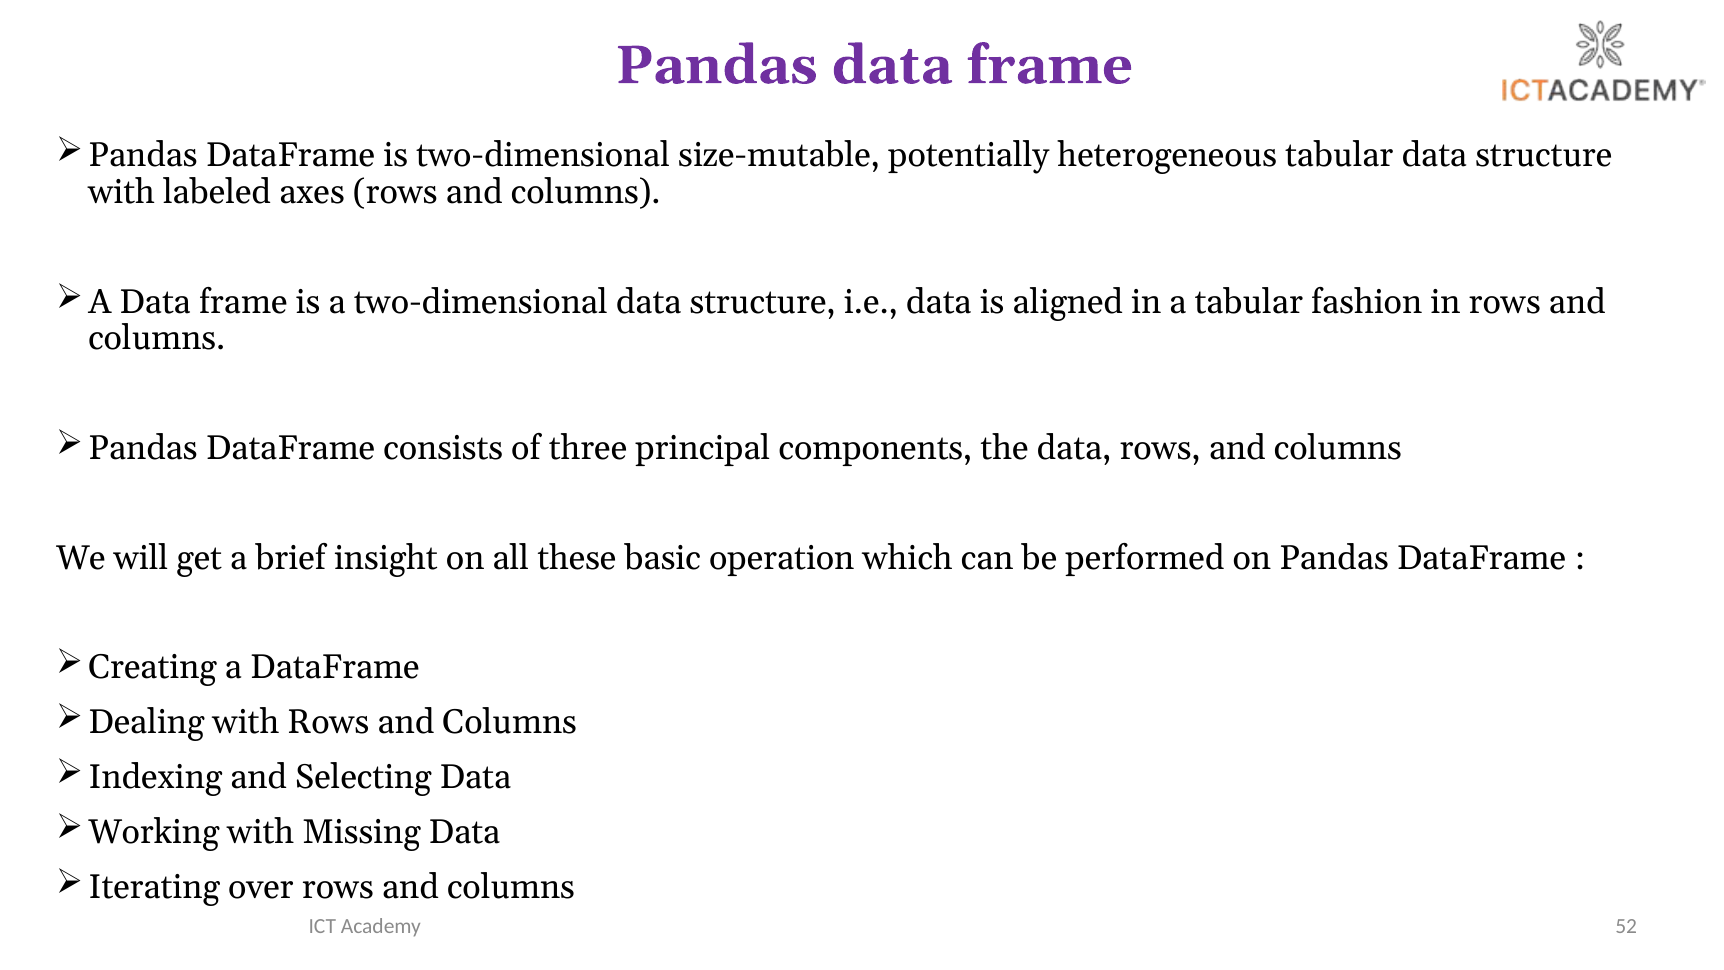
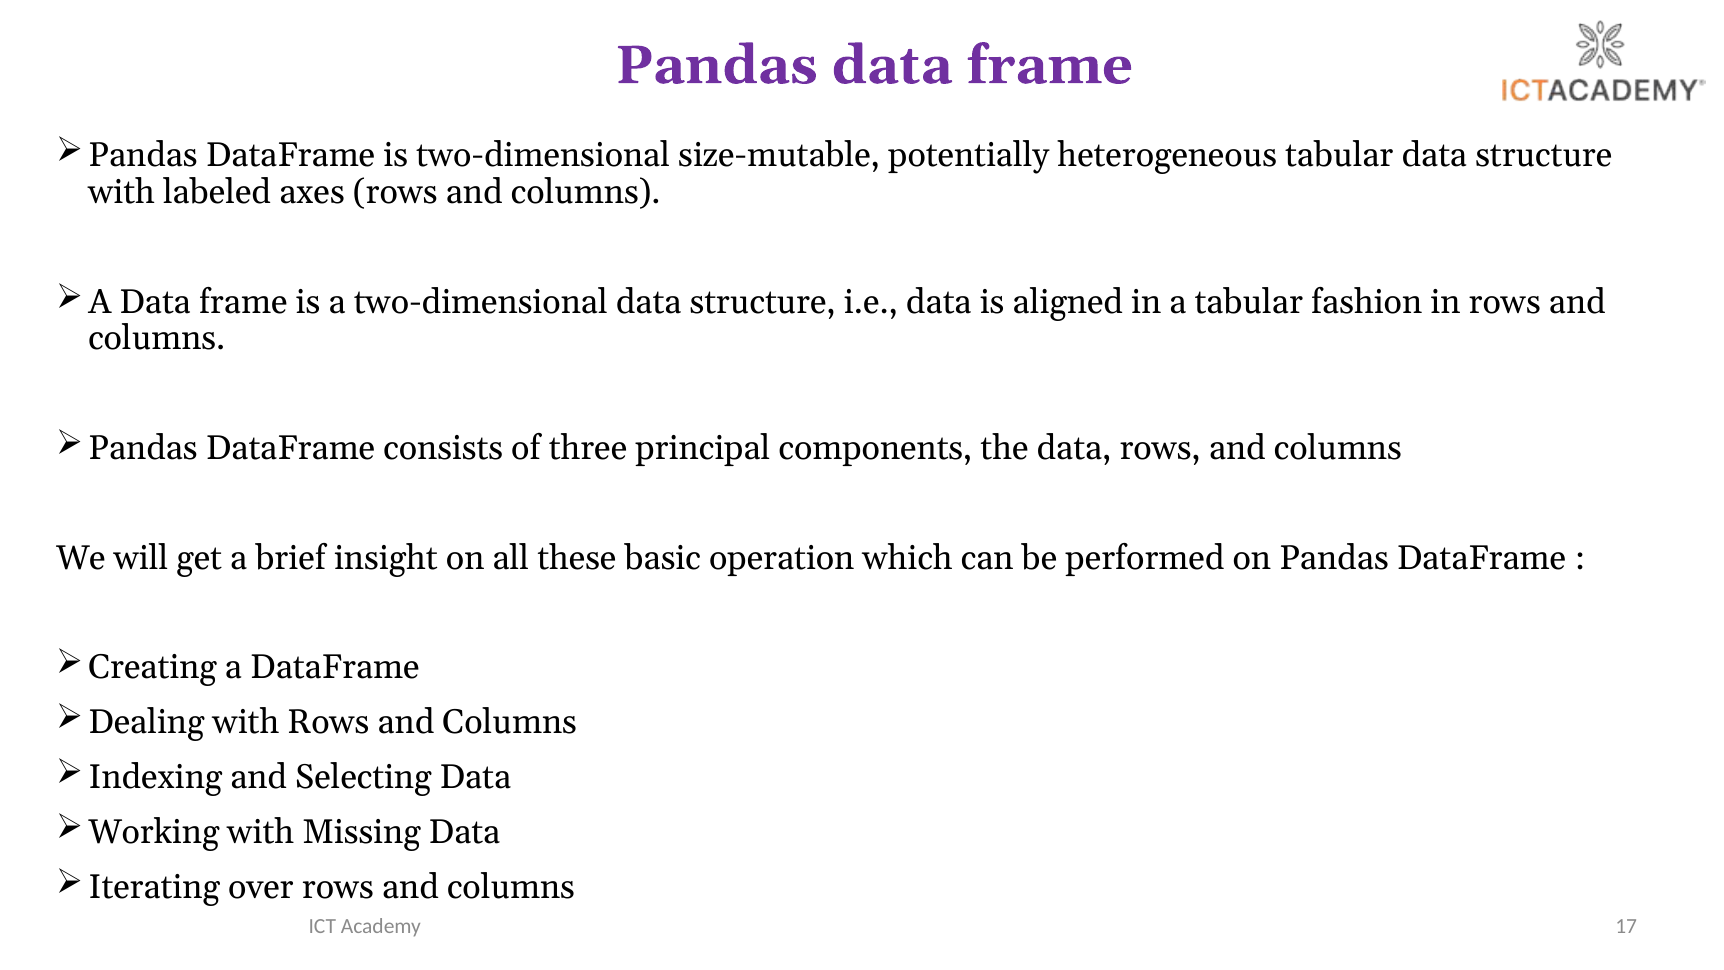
52: 52 -> 17
